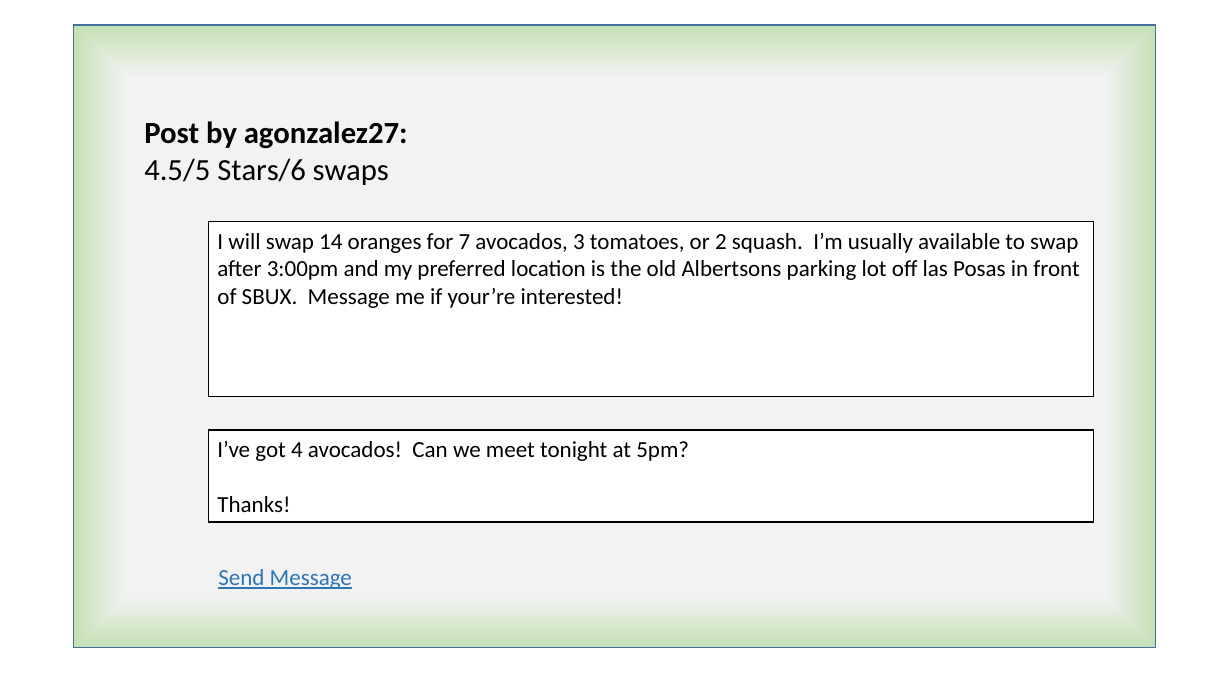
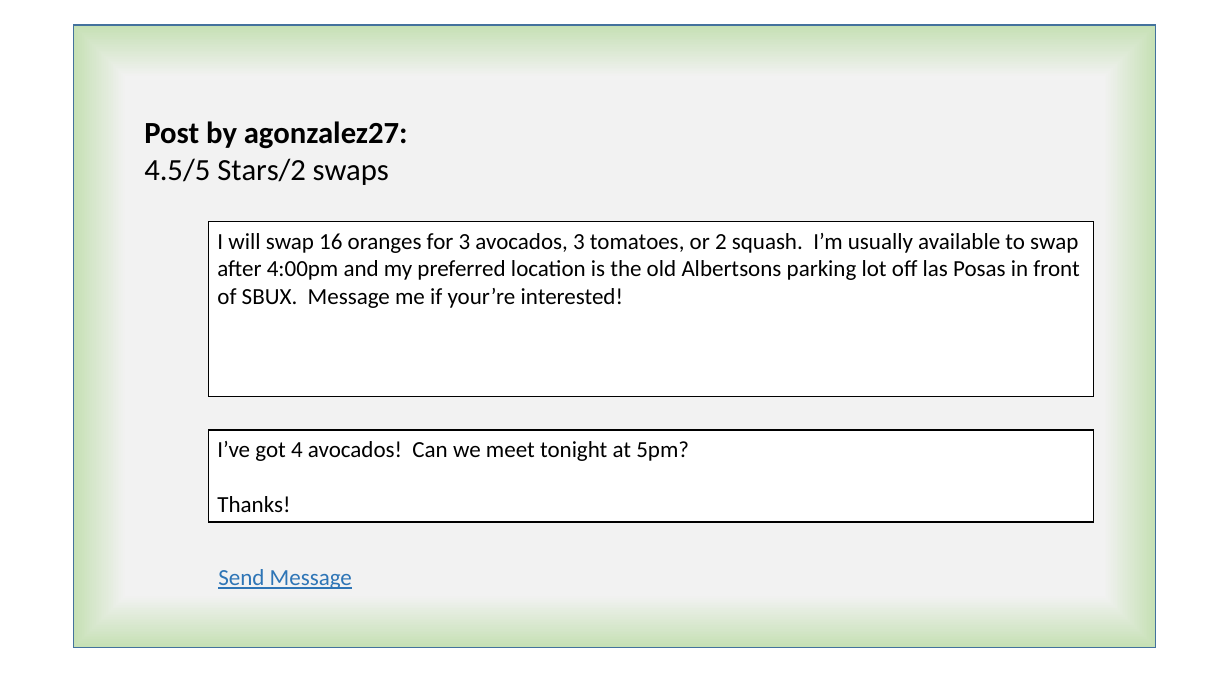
Stars/6: Stars/6 -> Stars/2
14: 14 -> 16
for 7: 7 -> 3
3:00pm: 3:00pm -> 4:00pm
